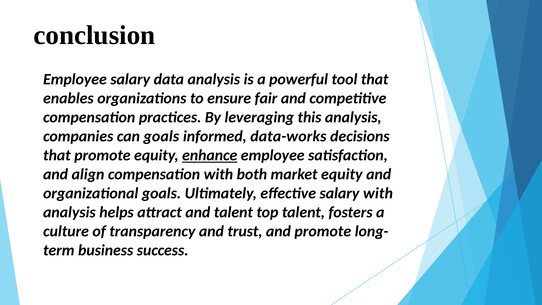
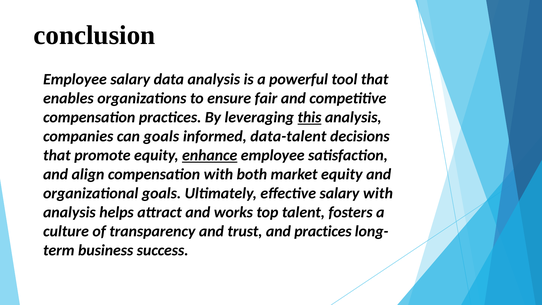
this underline: none -> present
data-works: data-works -> data-talent
and talent: talent -> works
and promote: promote -> practices
